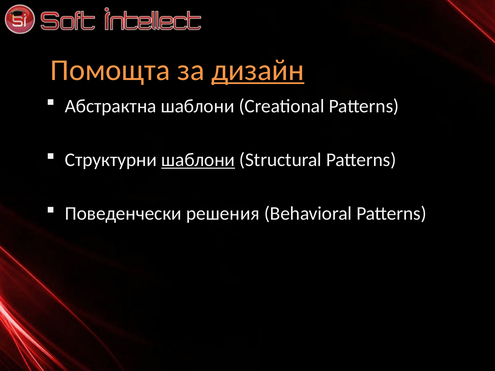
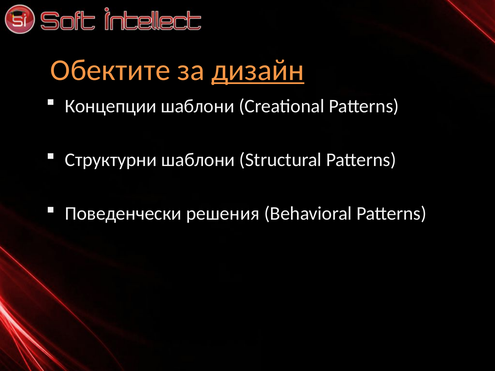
Помощта: Помощта -> Обектите
Абстрактна: Абстрактна -> Концепции
шаблони at (198, 160) underline: present -> none
